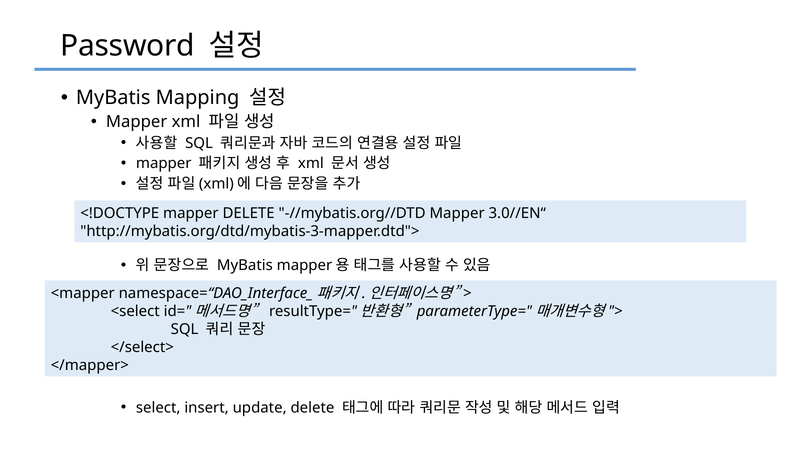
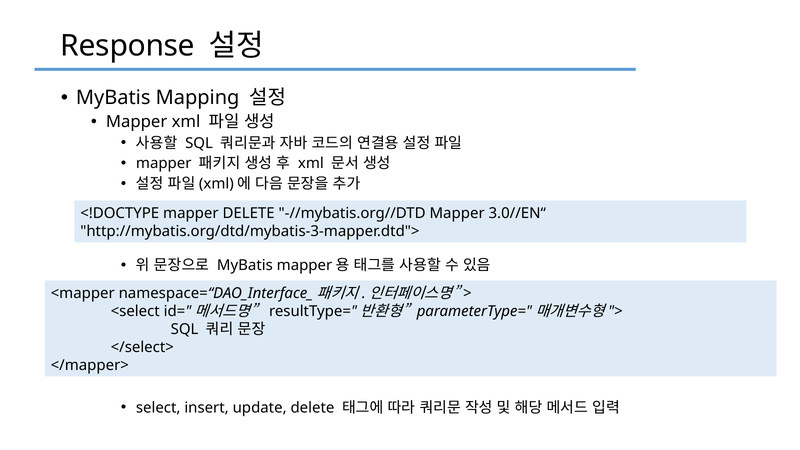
Password: Password -> Response
